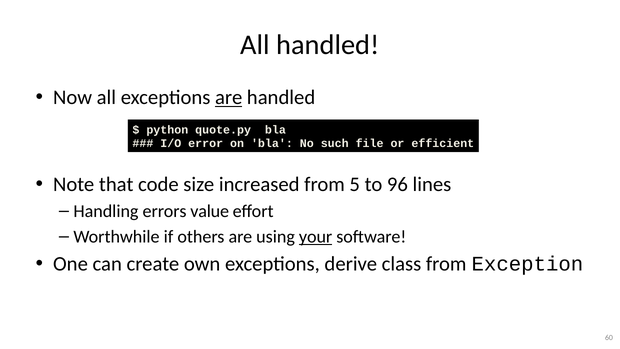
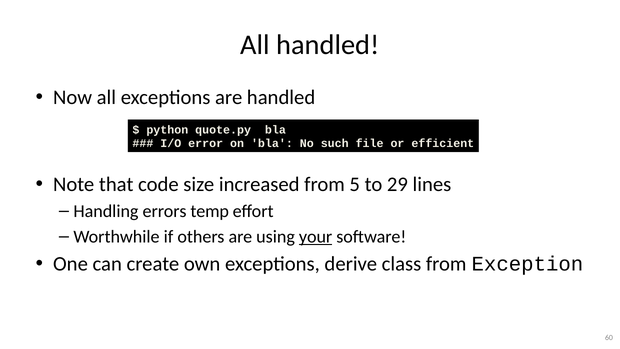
are at (229, 98) underline: present -> none
96: 96 -> 29
value: value -> temp
